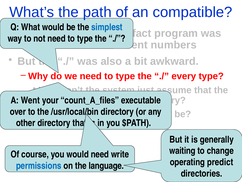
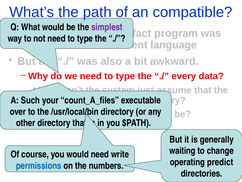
simplest colour: blue -> purple
numbers: numbers -> language
every type: type -> data
Went: Went -> Such
language: language -> numbers
